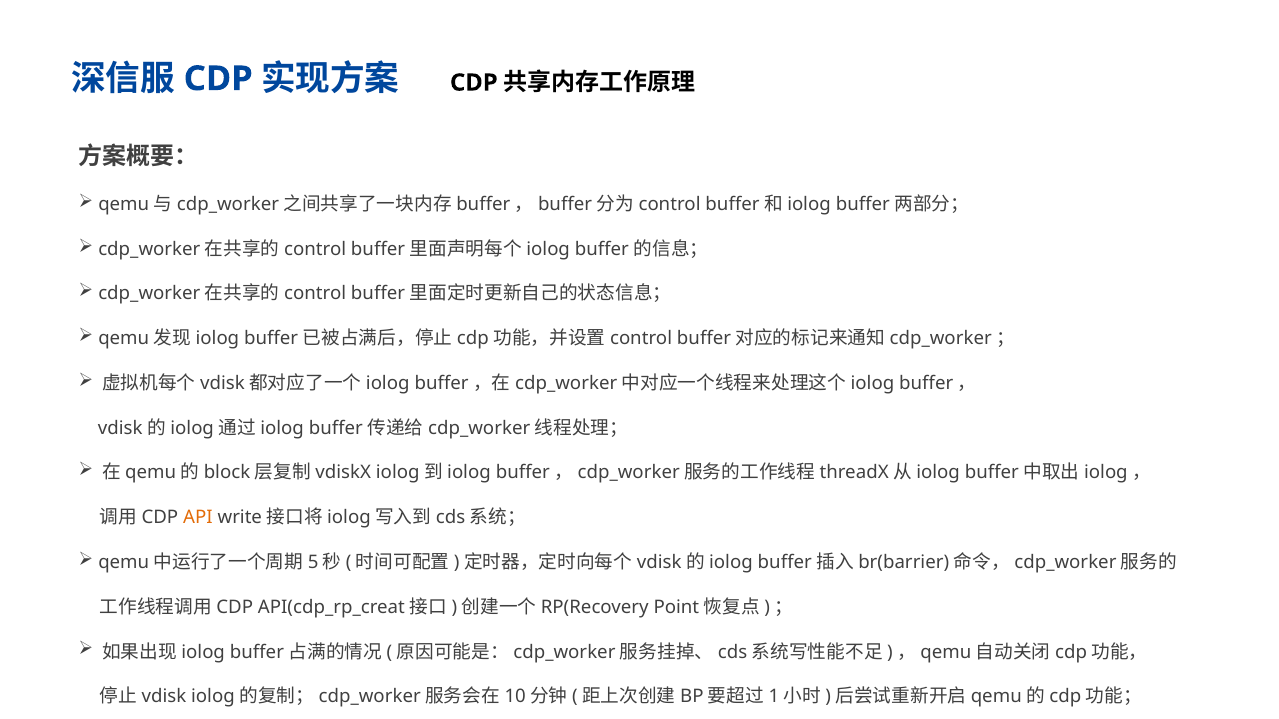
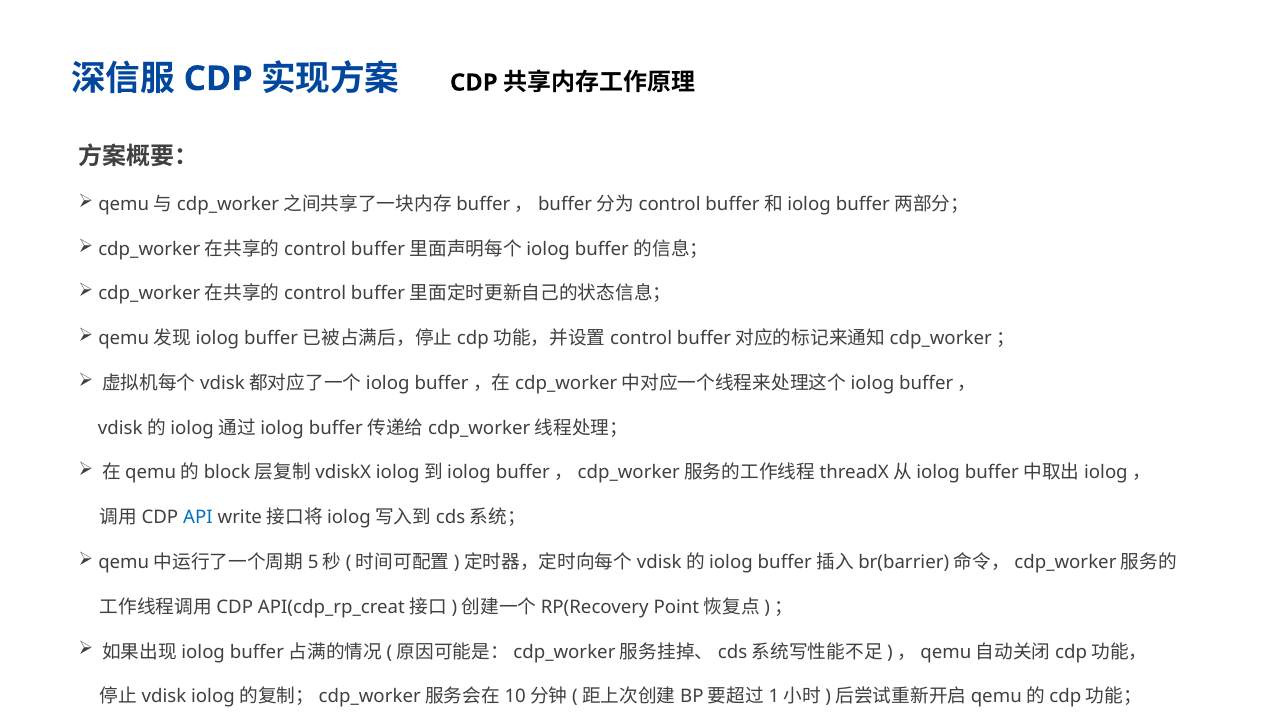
API colour: orange -> blue
